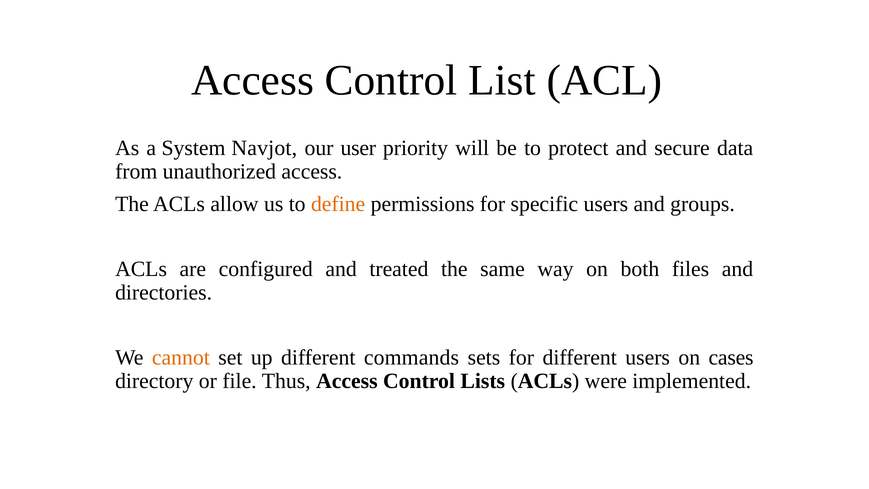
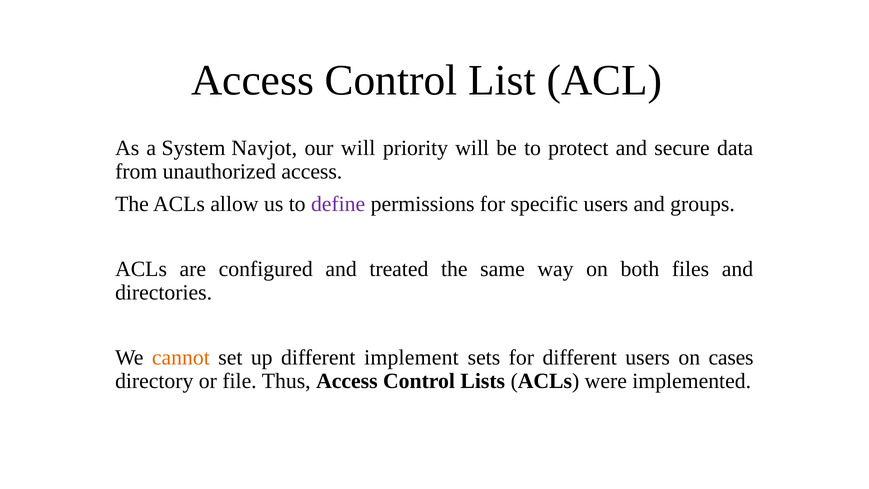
our user: user -> will
define colour: orange -> purple
commands: commands -> implement
